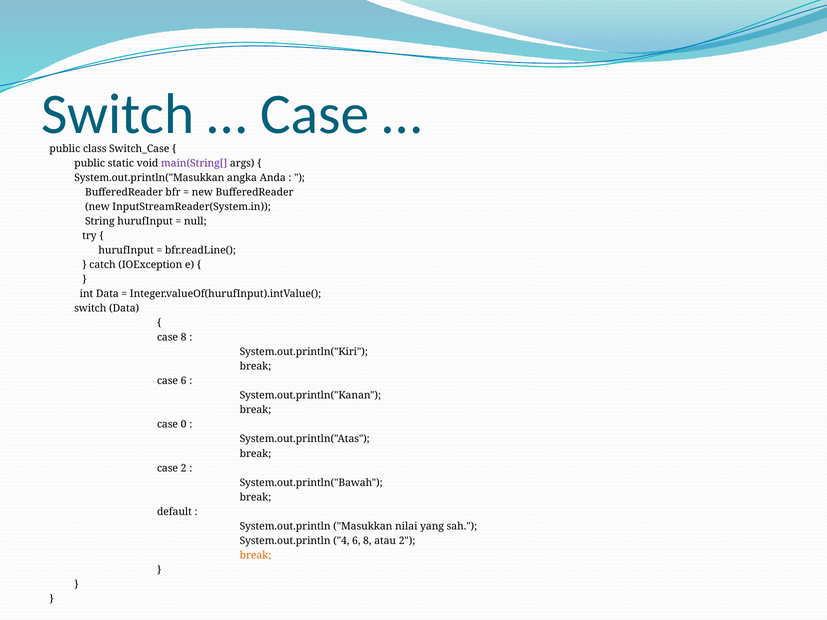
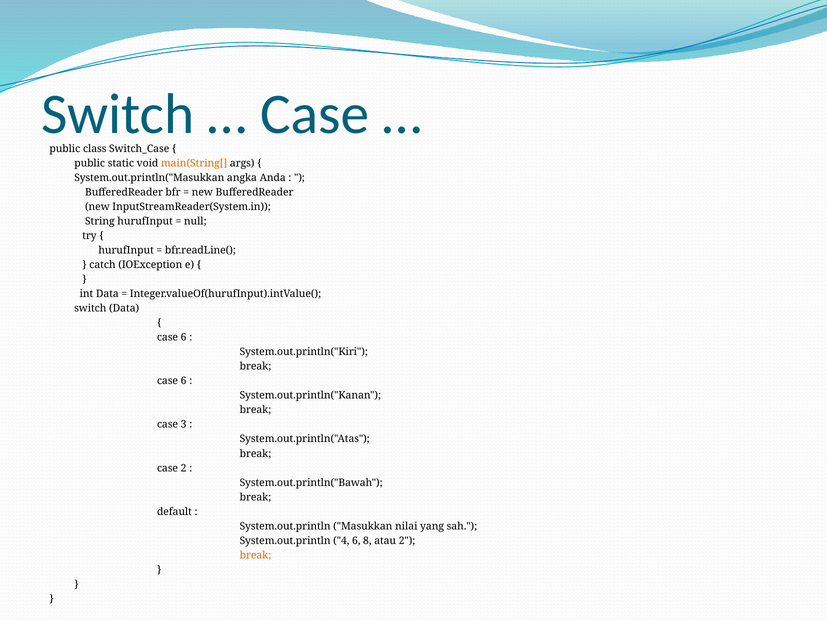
main(String[ colour: purple -> orange
8 at (184, 338): 8 -> 6
0: 0 -> 3
